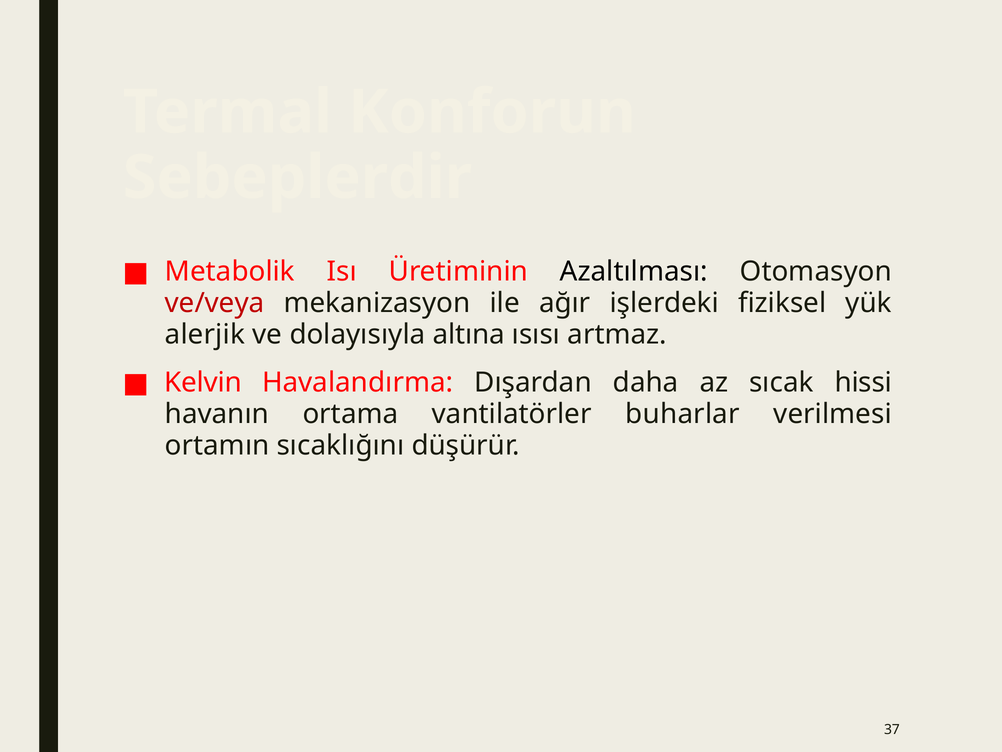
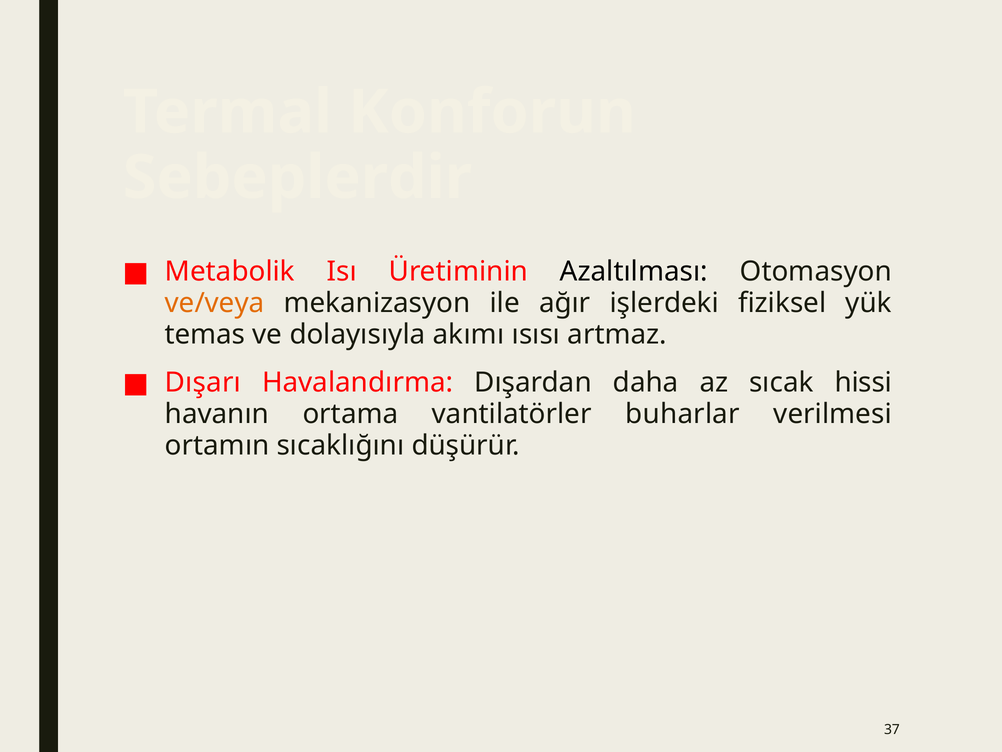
ve/veya colour: red -> orange
alerjik: alerjik -> temas
altına: altına -> akımı
Kelvin: Kelvin -> Dışarı
